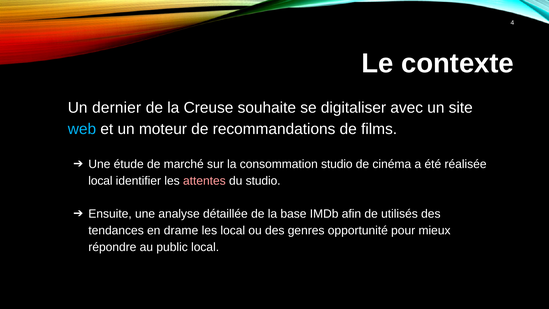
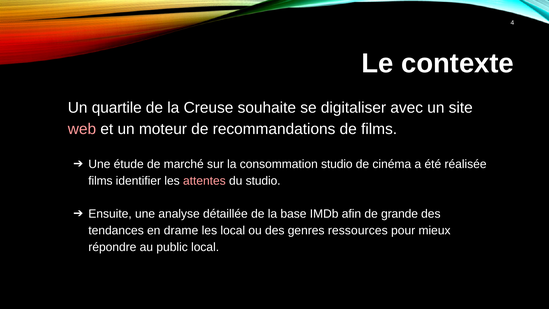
dernier: dernier -> quartile
web colour: light blue -> pink
local at (100, 181): local -> films
utilisés: utilisés -> grande
opportunité: opportunité -> ressources
